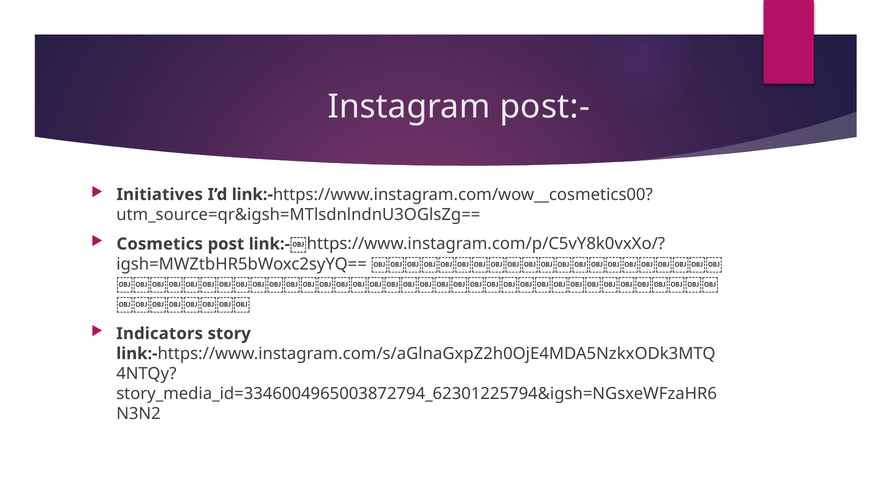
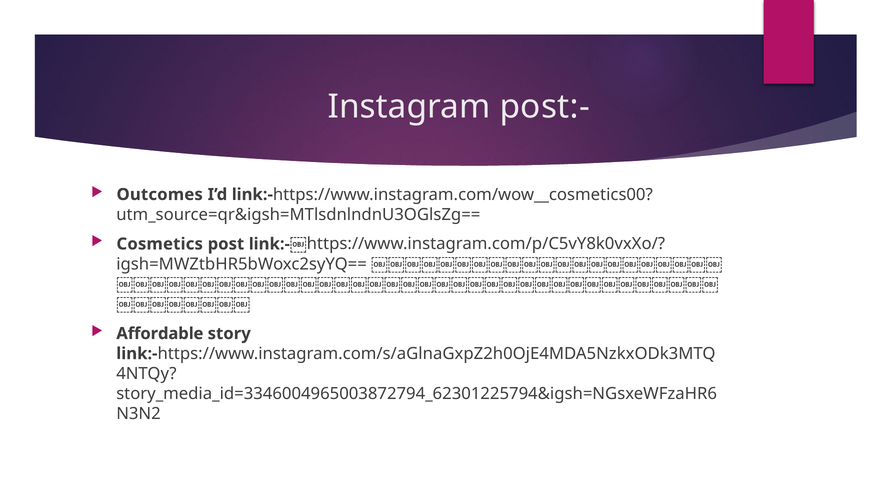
Initiatives: Initiatives -> Outcomes
Indicators: Indicators -> Affordable
